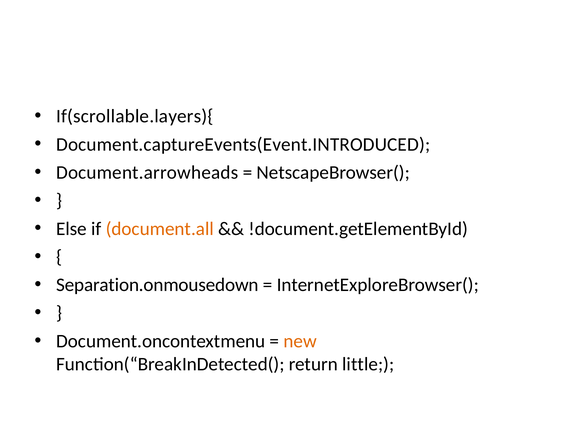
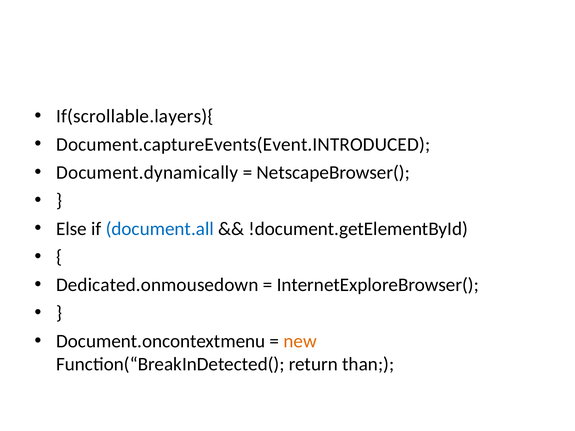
Document.arrowheads: Document.arrowheads -> Document.dynamically
document.all colour: orange -> blue
Separation.onmousedown: Separation.onmousedown -> Dedicated.onmousedown
little: little -> than
